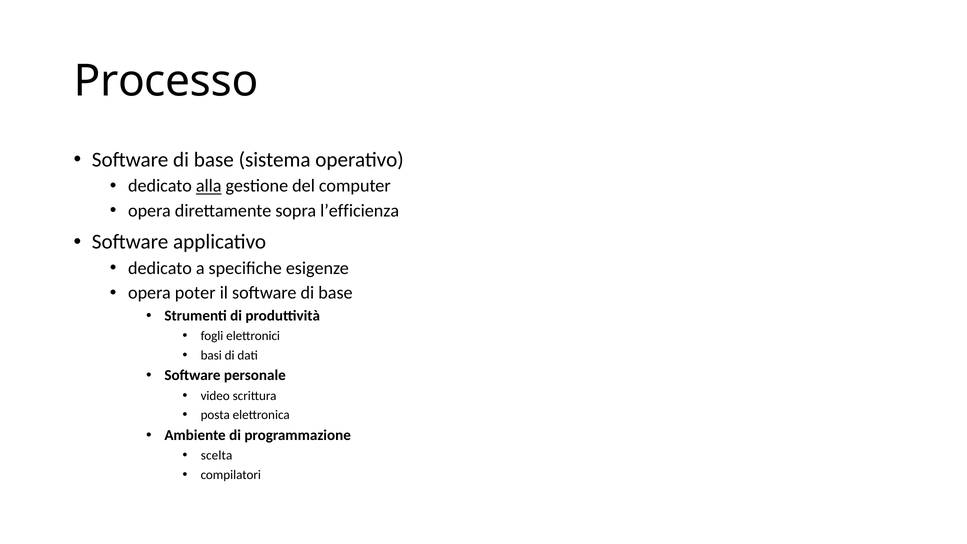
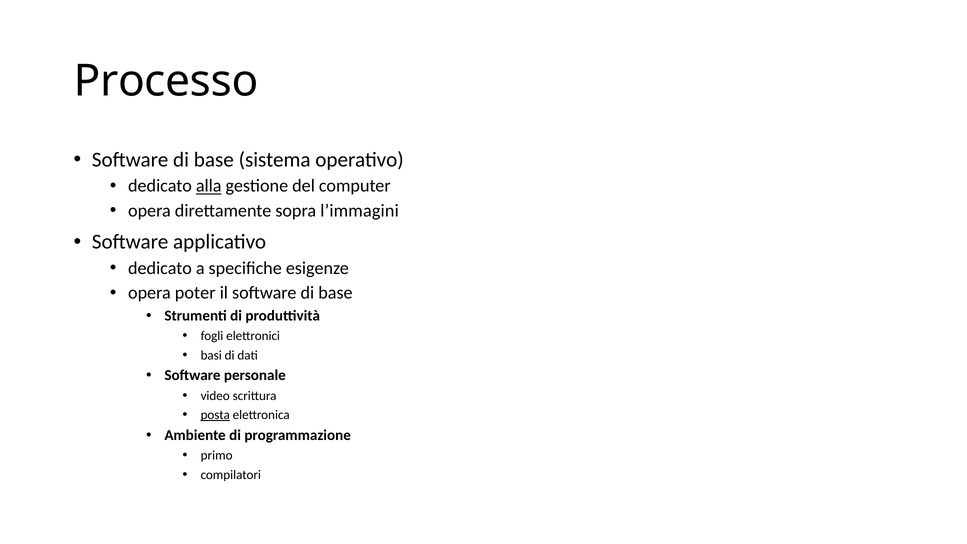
l’efficienza: l’efficienza -> l’immagini
posta underline: none -> present
scelta: scelta -> primo
